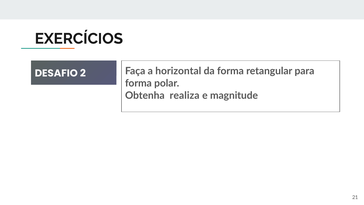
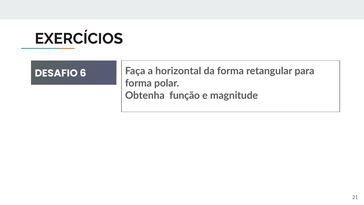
2: 2 -> 6
realiza: realiza -> função
